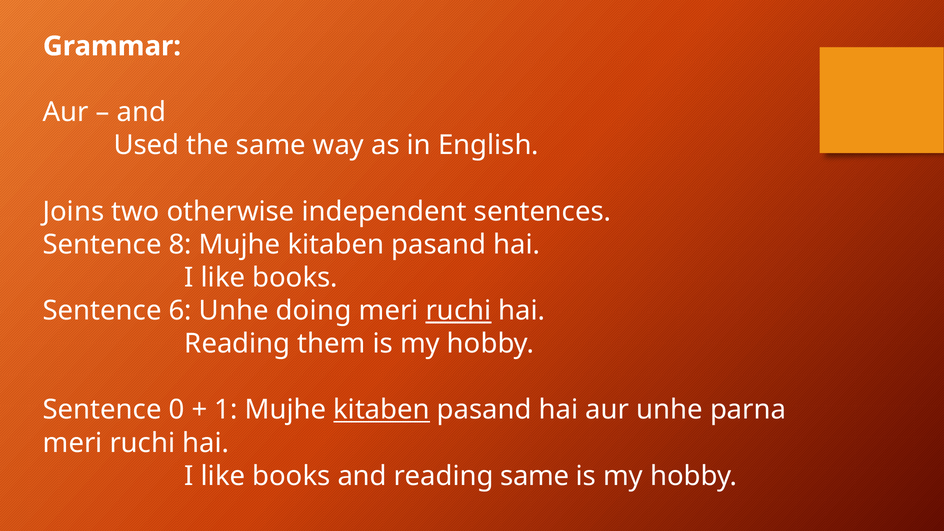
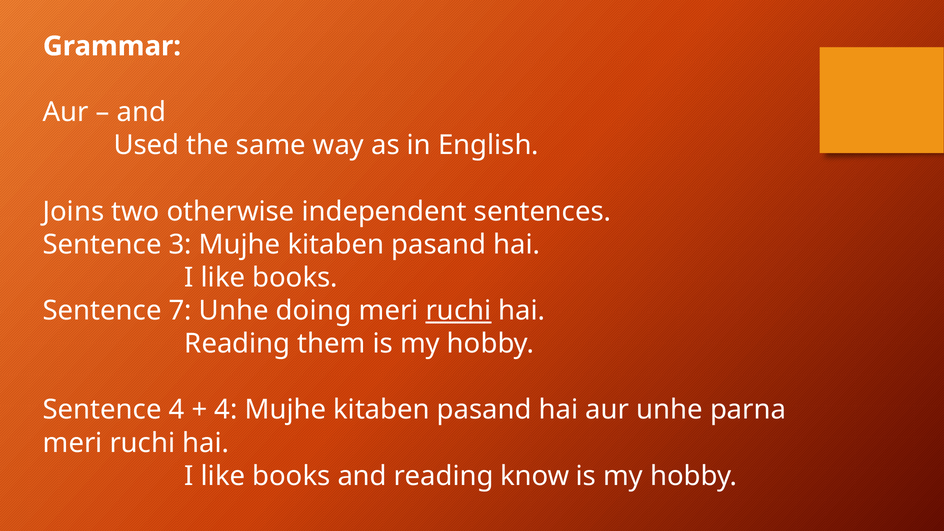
8: 8 -> 3
6: 6 -> 7
Sentence 0: 0 -> 4
1 at (226, 410): 1 -> 4
kitaben at (382, 410) underline: present -> none
reading same: same -> know
